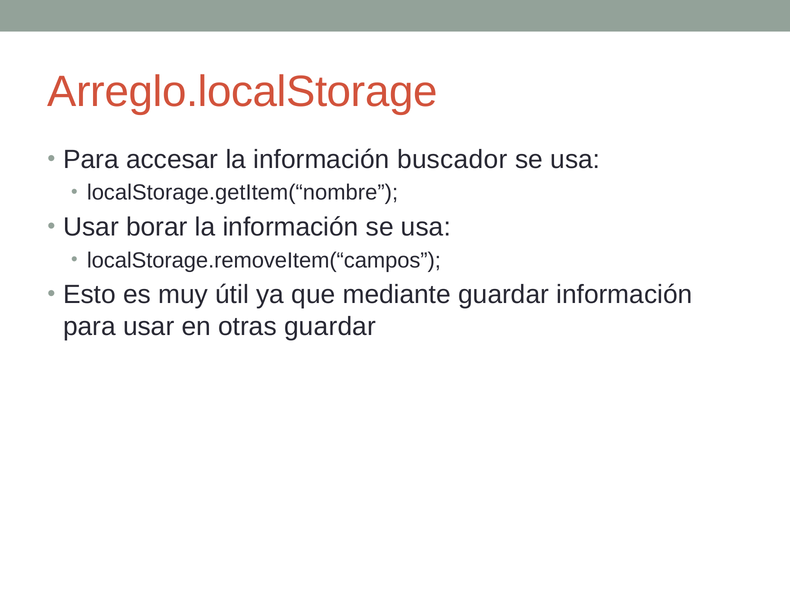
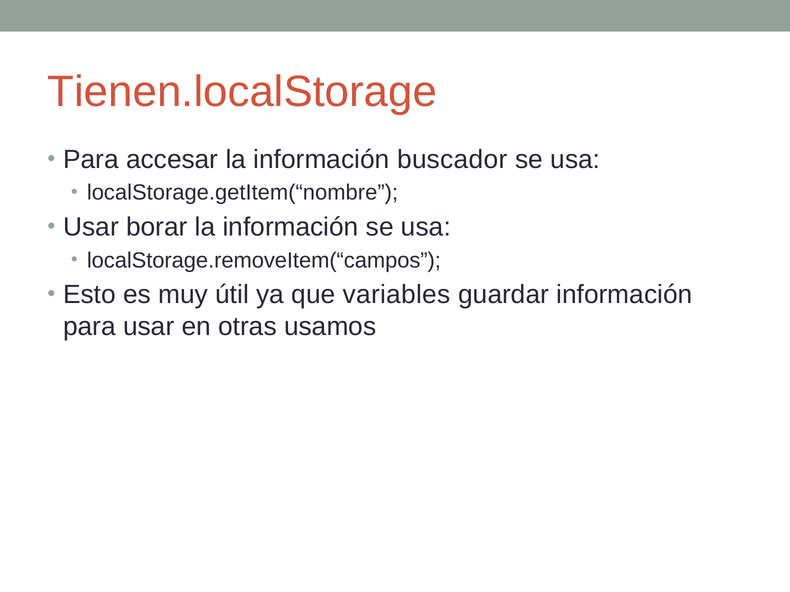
Arreglo.localStorage: Arreglo.localStorage -> Tienen.localStorage
mediante: mediante -> variables
otras guardar: guardar -> usamos
